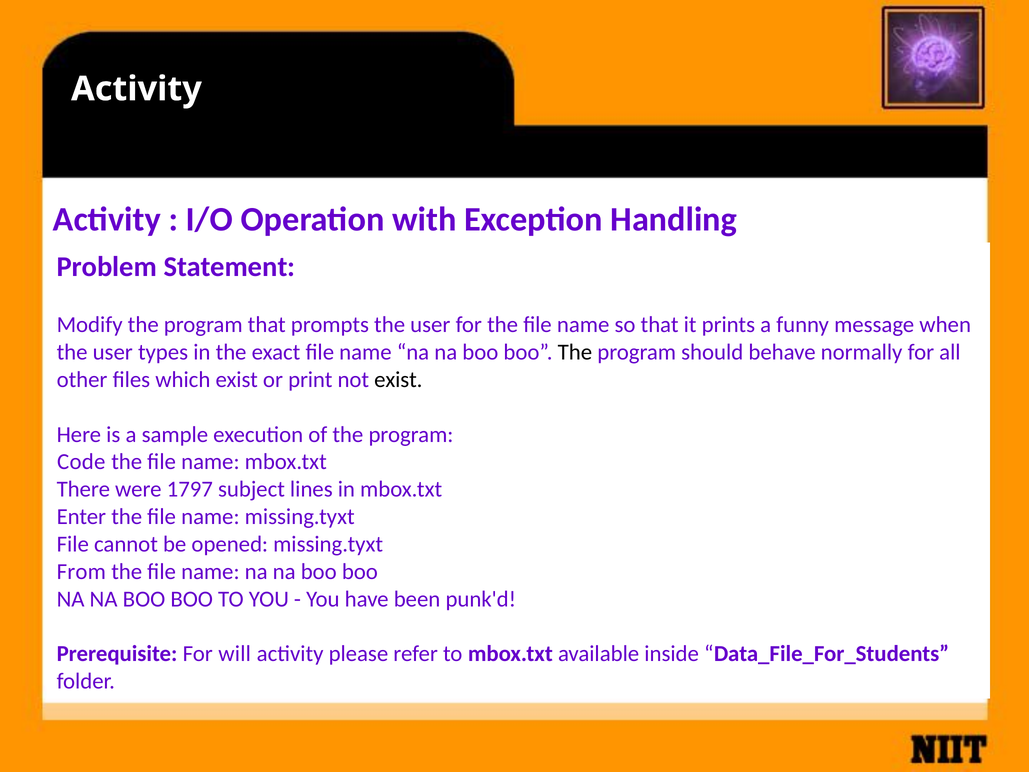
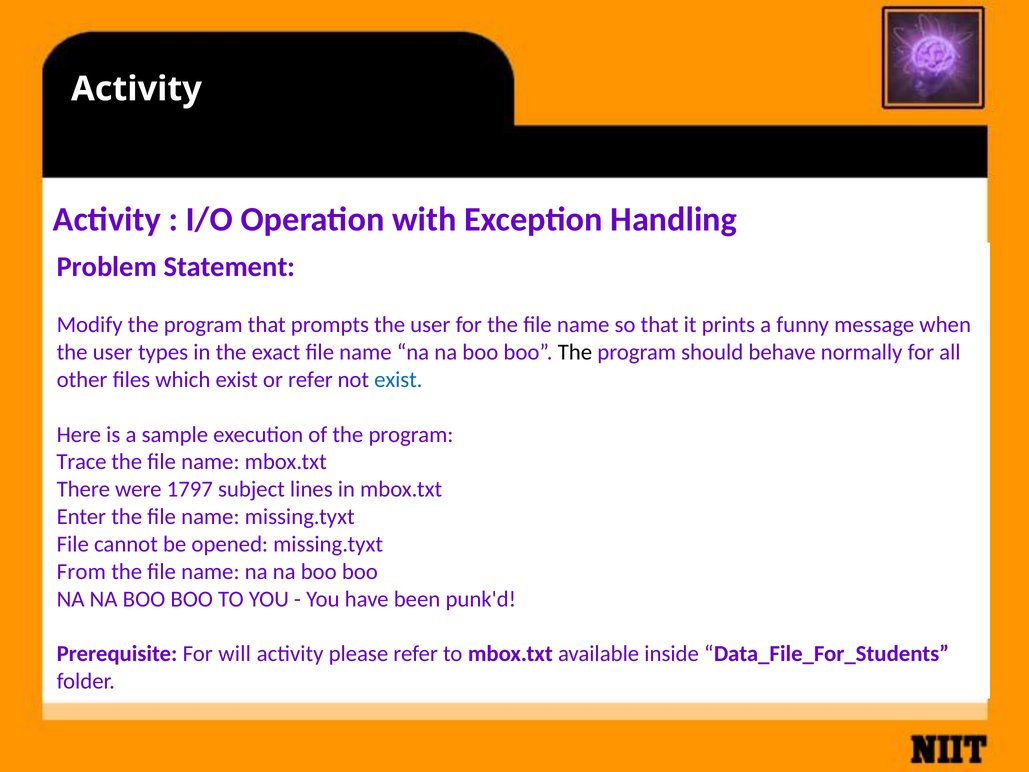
or print: print -> refer
exist at (398, 379) colour: black -> blue
Code: Code -> Trace
